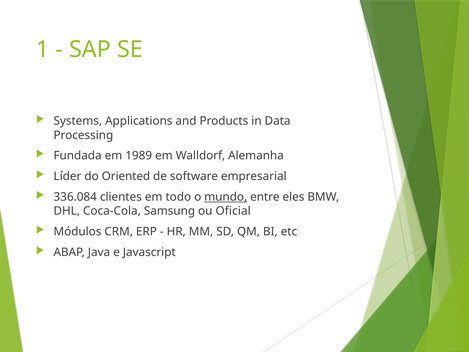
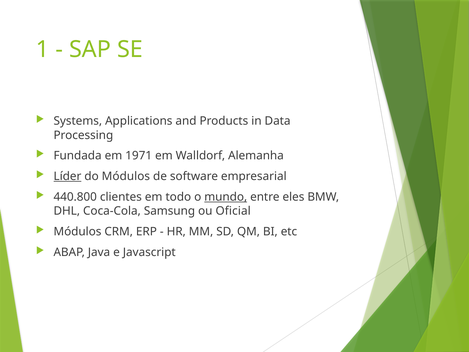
1989: 1989 -> 1971
Líder underline: none -> present
do Oriented: Oriented -> Módulos
336.084: 336.084 -> 440.800
